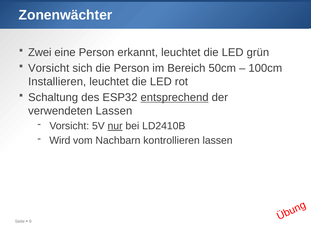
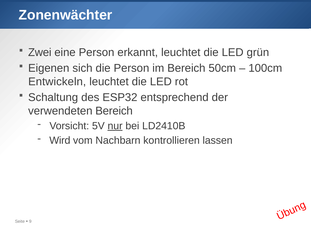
Vorsicht at (49, 68): Vorsicht -> Eigenen
Installieren: Installieren -> Entwickeln
entsprechend underline: present -> none
verwendeten Lassen: Lassen -> Bereich
